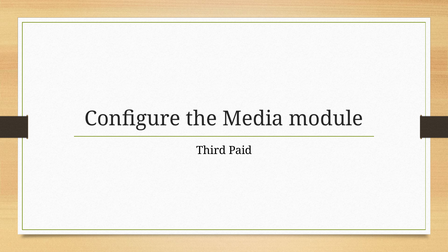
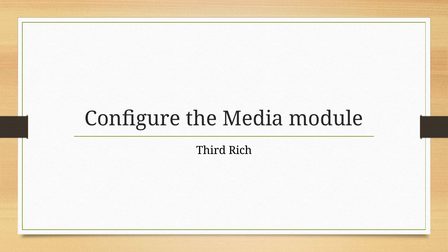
Paid: Paid -> Rich
